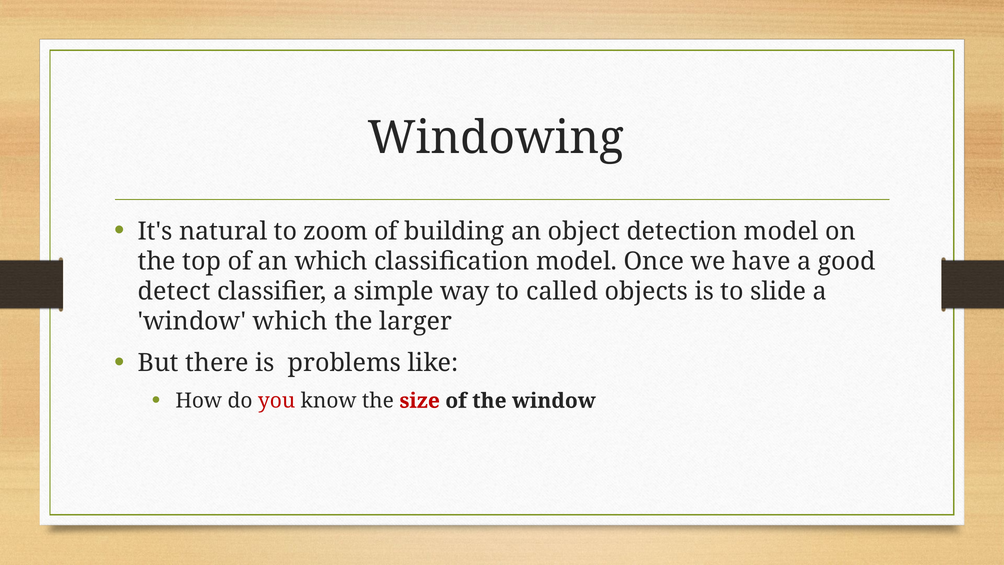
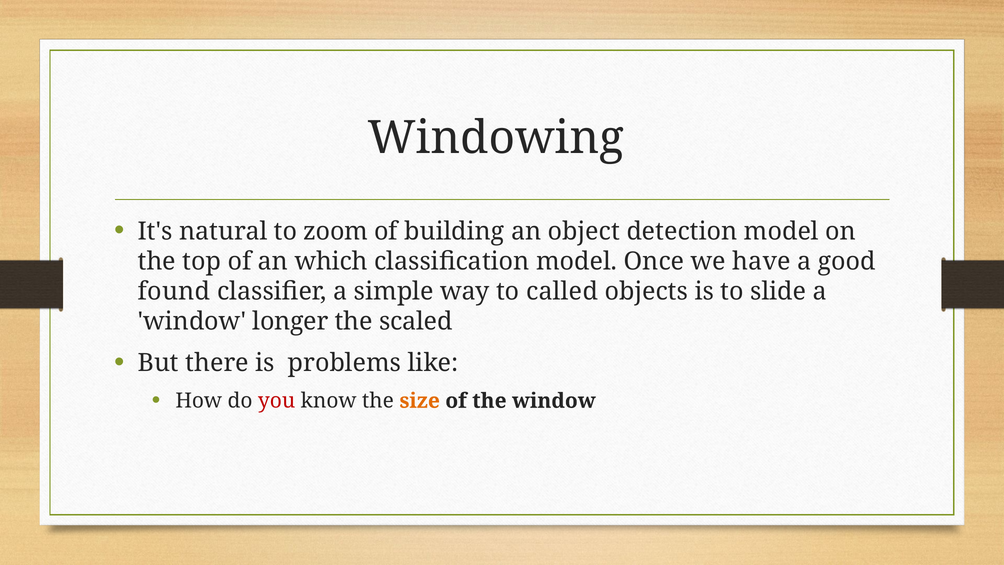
detect: detect -> found
window which: which -> longer
larger: larger -> scaled
size colour: red -> orange
